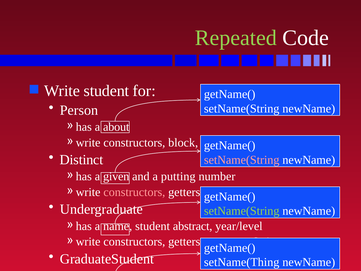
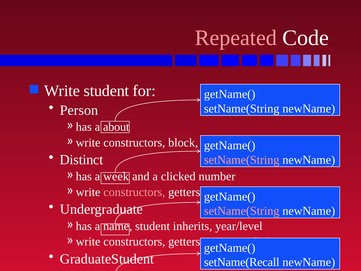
Repeated colour: light green -> pink
given: given -> week
putting: putting -> clicked
setName(String at (242, 211) colour: light green -> pink
abstract: abstract -> inherits
setName(Thing: setName(Thing -> setName(Recall
